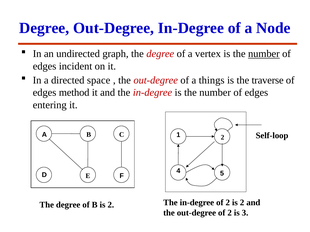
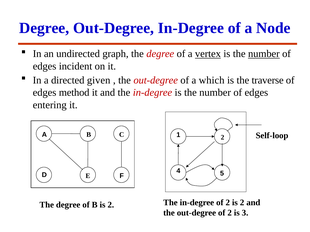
vertex underline: none -> present
space: space -> given
things: things -> which
